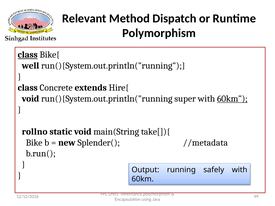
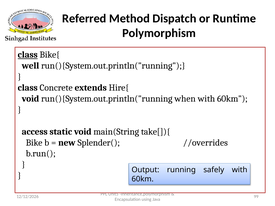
Relevant: Relevant -> Referred
super: super -> when
60km at (232, 99) underline: present -> none
rollno: rollno -> access
//metadata: //metadata -> //overrides
